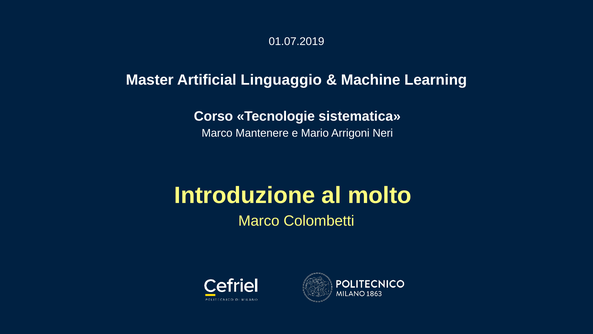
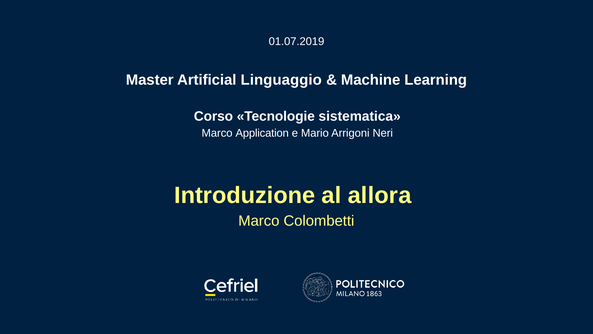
Mantenere: Mantenere -> Application
molto: molto -> allora
